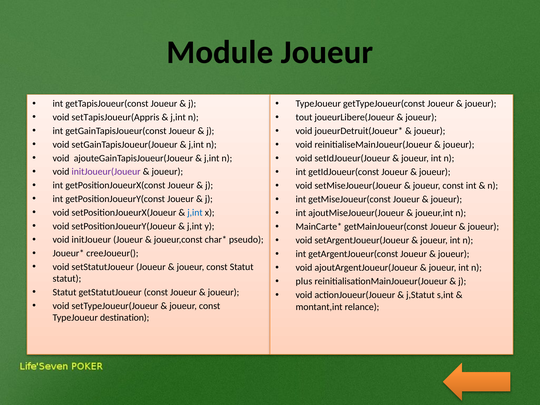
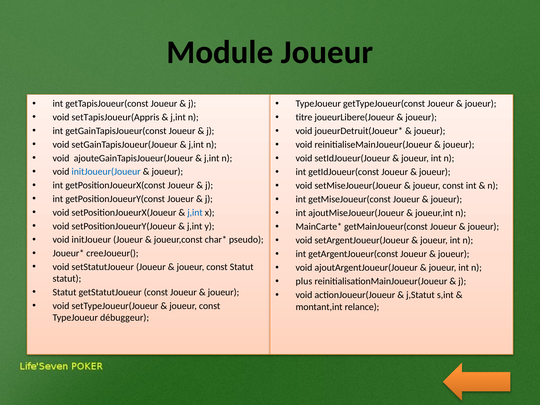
tout: tout -> titre
initJoueur(Joueur colour: purple -> blue
destination: destination -> débuggeur
